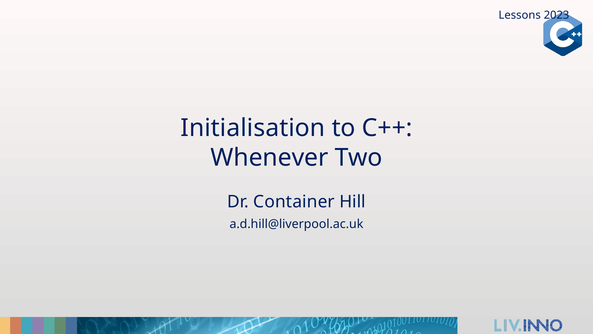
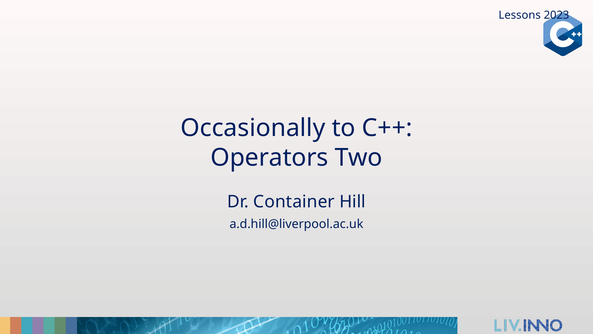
Initialisation: Initialisation -> Occasionally
Whenever: Whenever -> Operators
